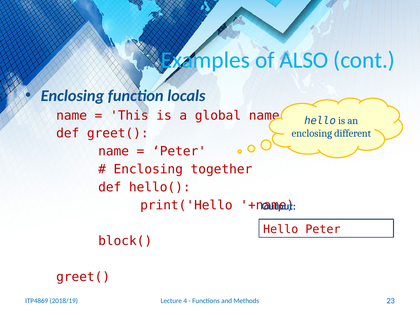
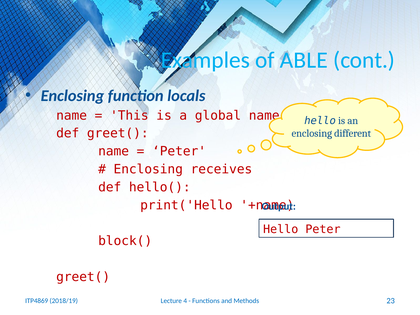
ALSO: ALSO -> ABLE
together: together -> receives
